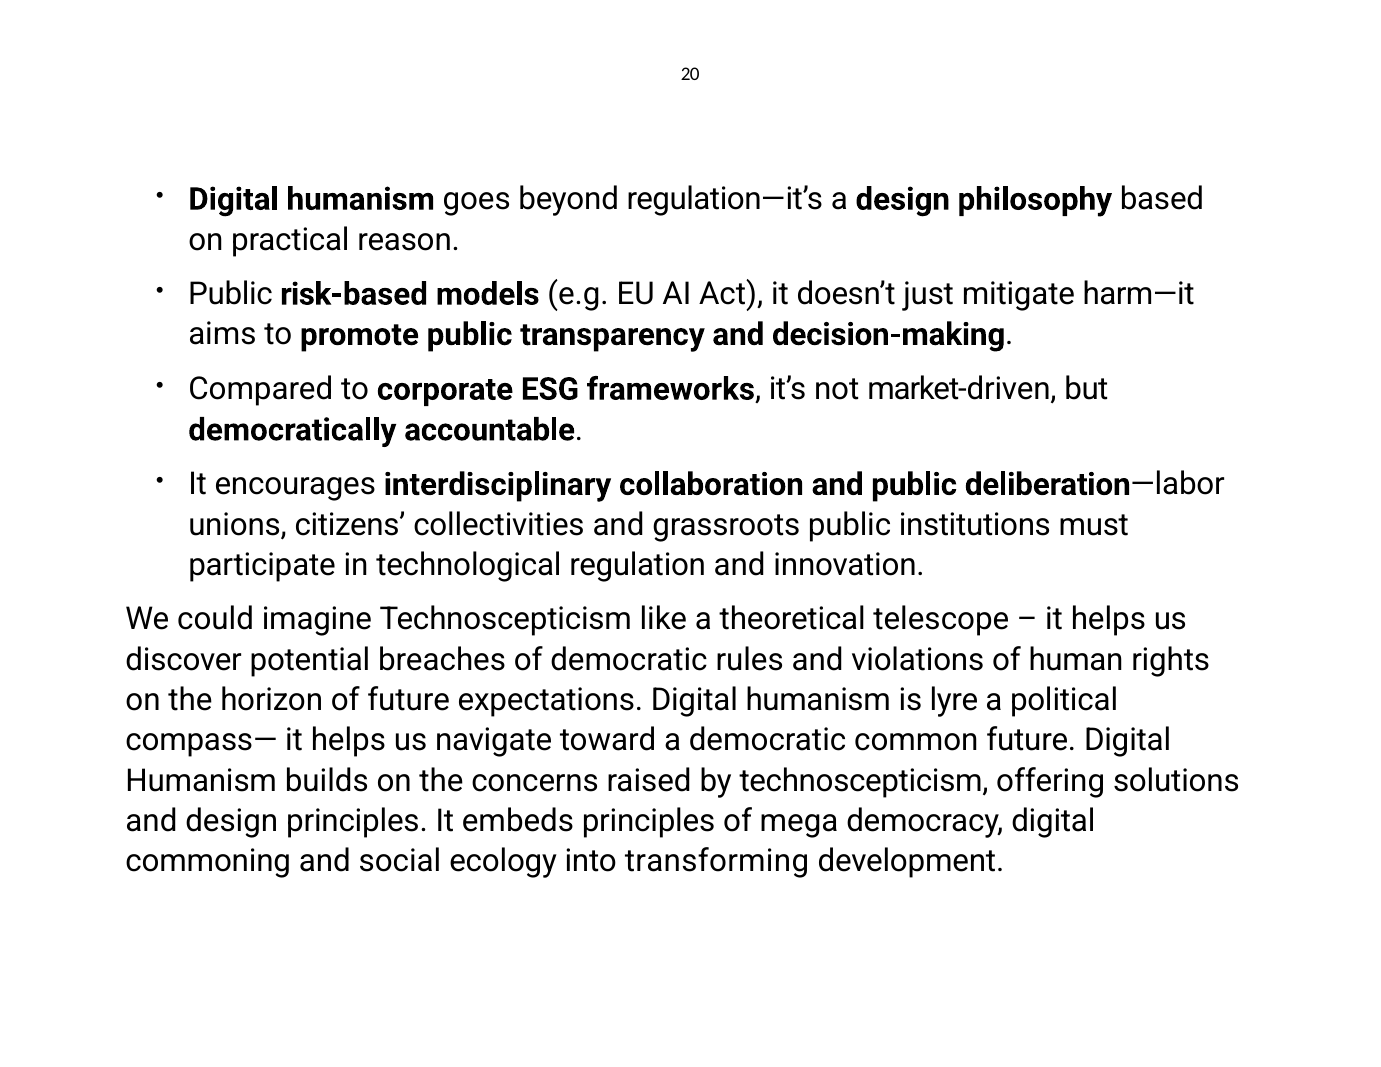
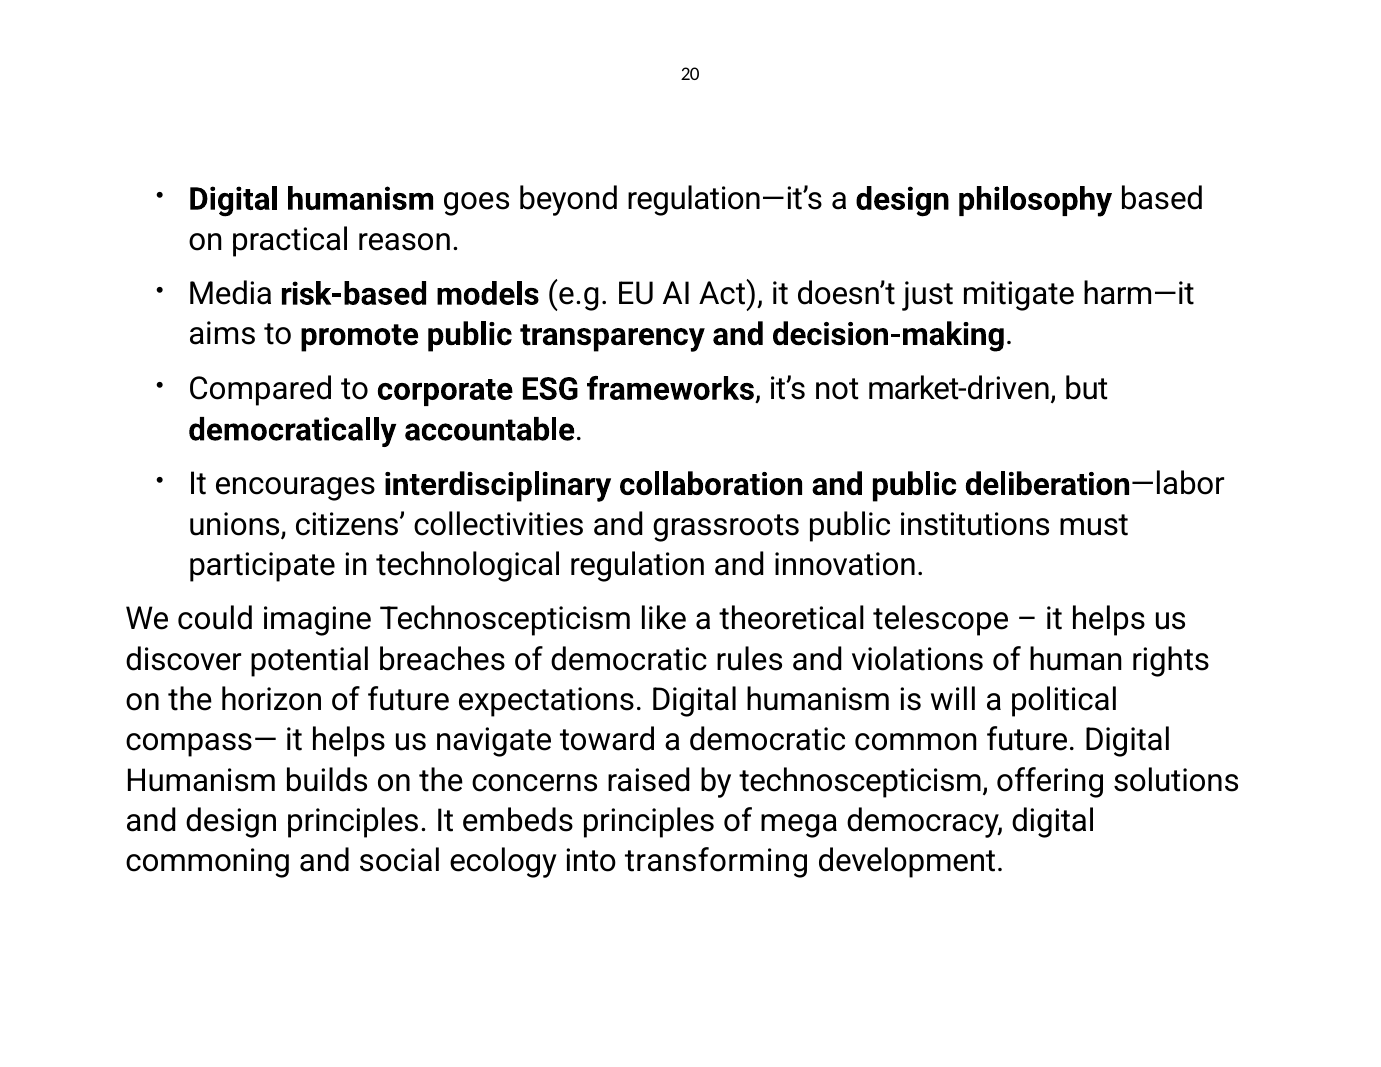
Public at (230, 294): Public -> Media
lyre: lyre -> will
